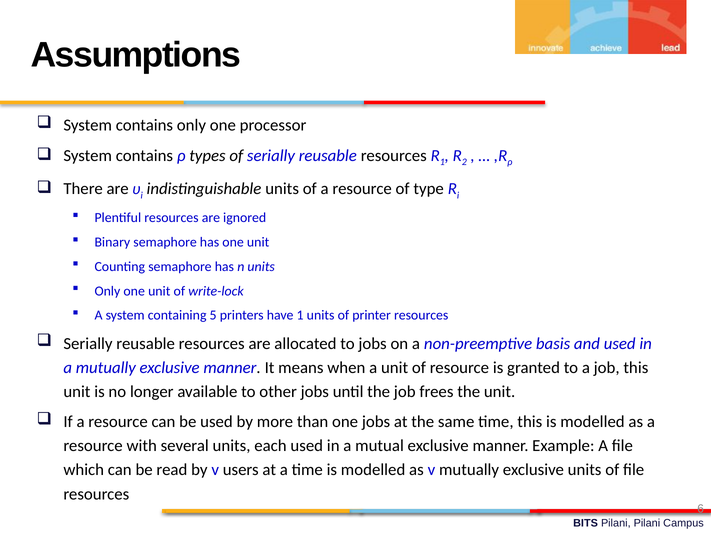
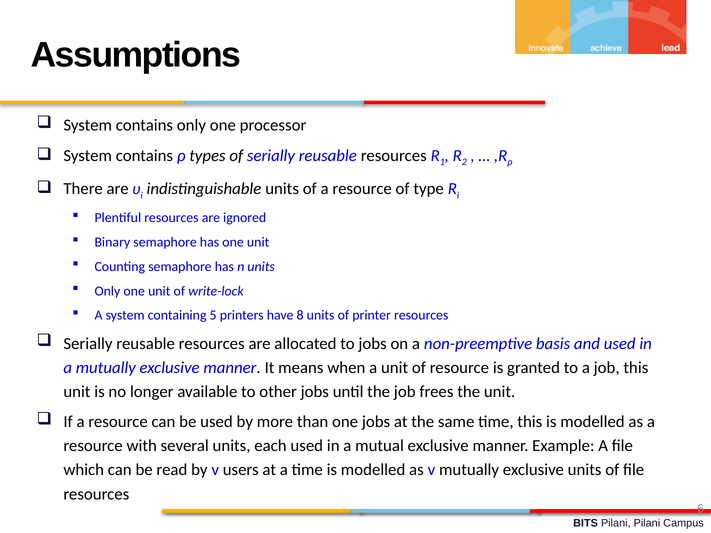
have 1: 1 -> 8
